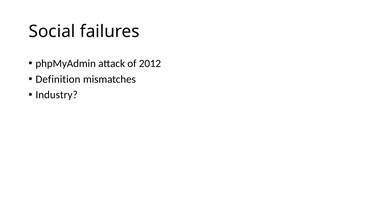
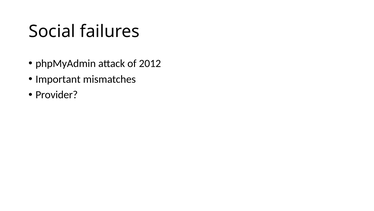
Definition: Definition -> Important
Industry: Industry -> Provider
